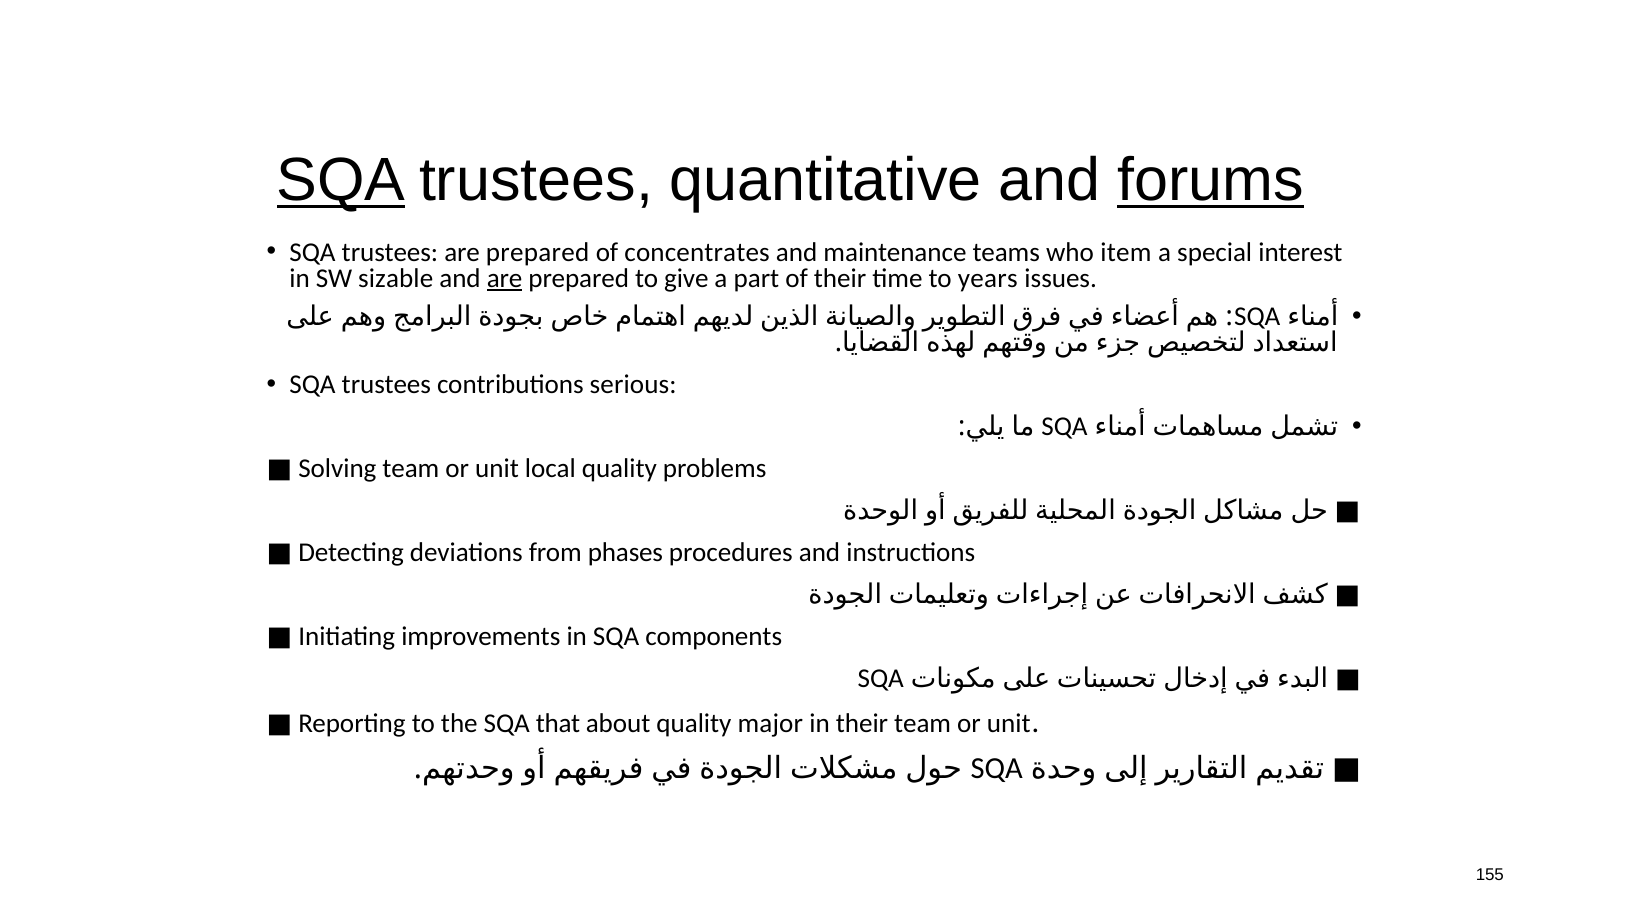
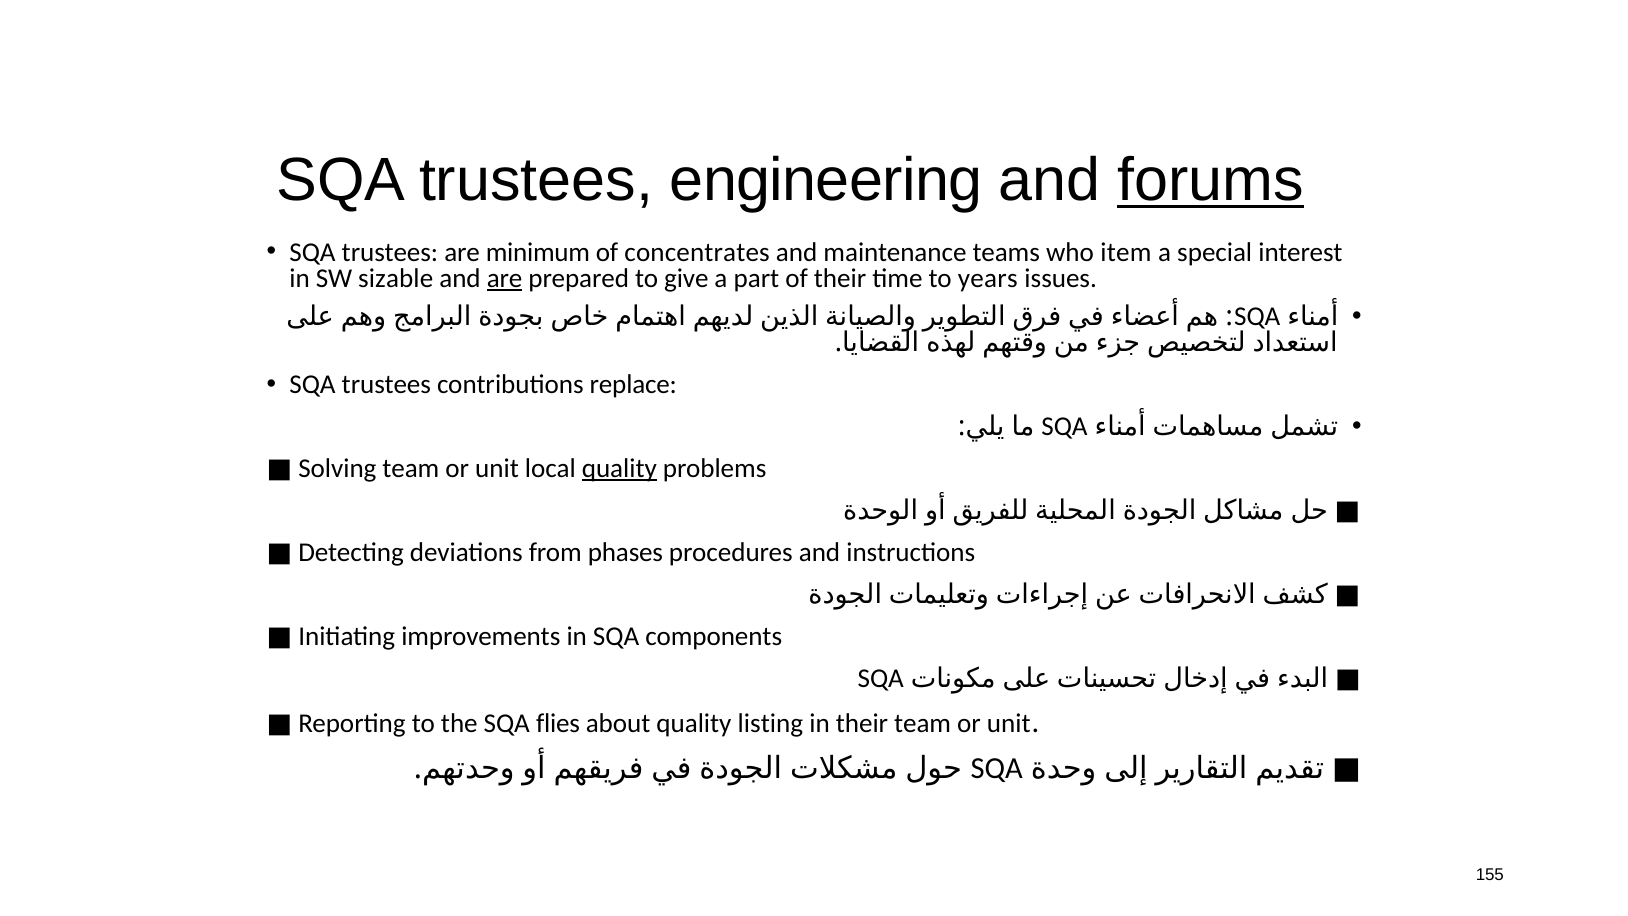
SQA at (341, 180) underline: present -> none
quantitative: quantitative -> engineering
trustees are prepared: prepared -> minimum
serious: serious -> replace
quality at (619, 468) underline: none -> present
that: that -> flies
major: major -> listing
